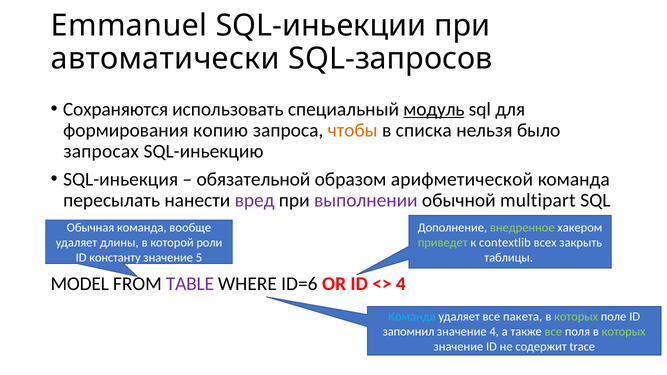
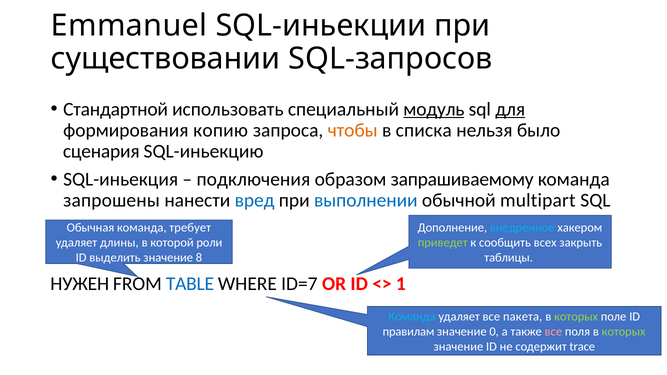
автоматически: автоматически -> существовании
Сохраняются: Сохраняются -> Стандартной
для underline: none -> present
запросах: запросах -> сценария
обязательной: обязательной -> подключения
арифметической: арифметической -> запрашиваемому
пересылать: пересылать -> запрошены
вред colour: purple -> blue
выполнении colour: purple -> blue
вообще: вообще -> требует
внедренное colour: light green -> light blue
contextlib: contextlib -> сообщить
константу: константу -> выделить
5: 5 -> 8
MODEL: MODEL -> НУЖЕН
TABLE colour: purple -> blue
ID=6: ID=6 -> ID=7
4 at (401, 284): 4 -> 1
запомнил: запомнил -> правилам
значение 4: 4 -> 0
все at (553, 332) colour: light green -> pink
